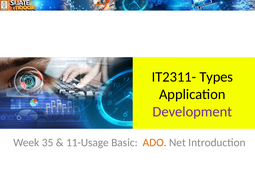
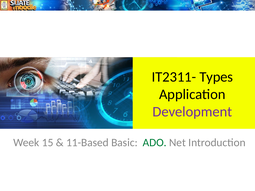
35: 35 -> 15
11-Usage: 11-Usage -> 11-Based
ADO colour: orange -> green
